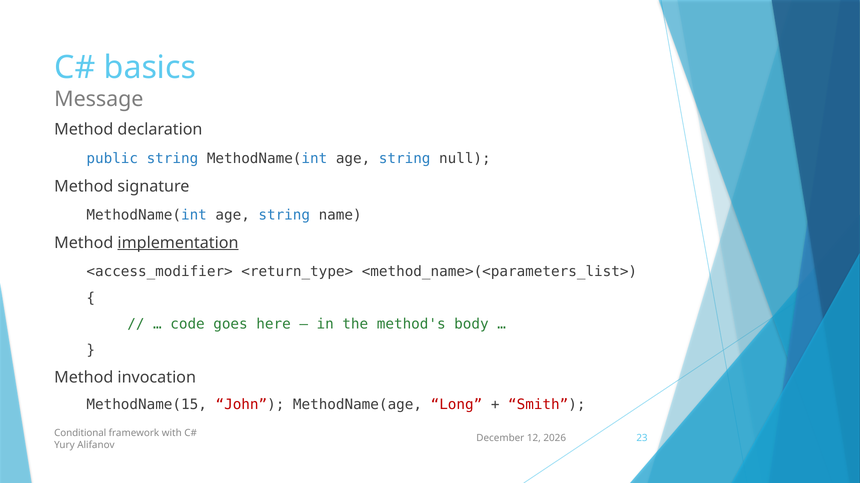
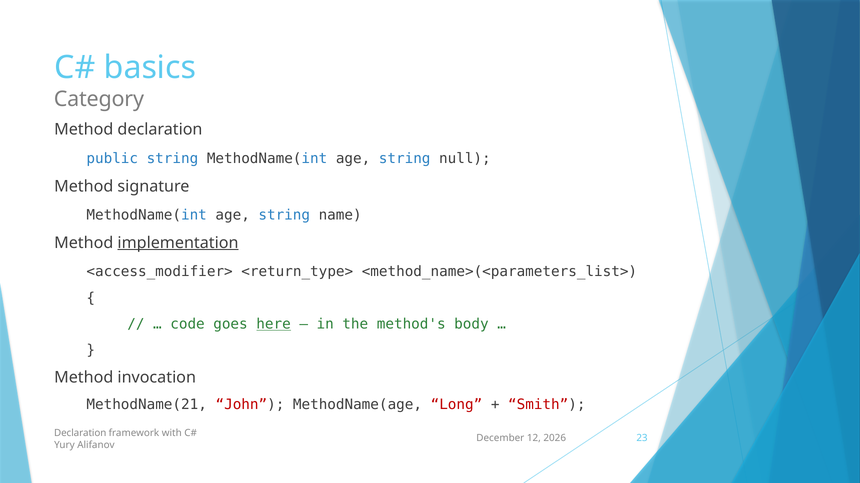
Message: Message -> Category
here underline: none -> present
MethodName(15: MethodName(15 -> MethodName(21
Conditional at (80, 434): Conditional -> Declaration
